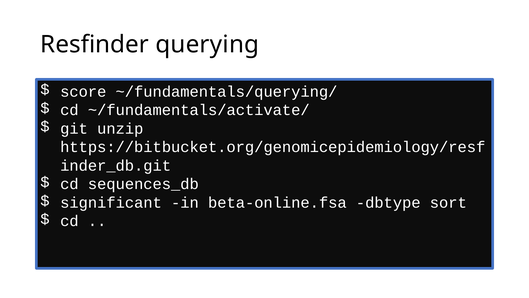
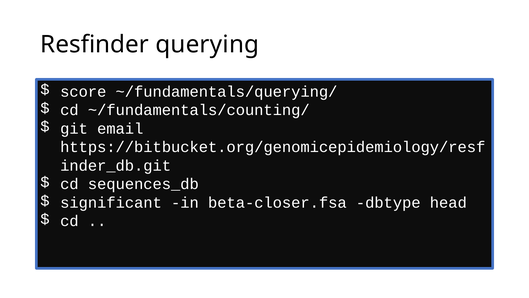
~/fundamentals/activate/: ~/fundamentals/activate/ -> ~/fundamentals/counting/
unzip: unzip -> email
beta-online.fsa: beta-online.fsa -> beta-closer.fsa
sort: sort -> head
